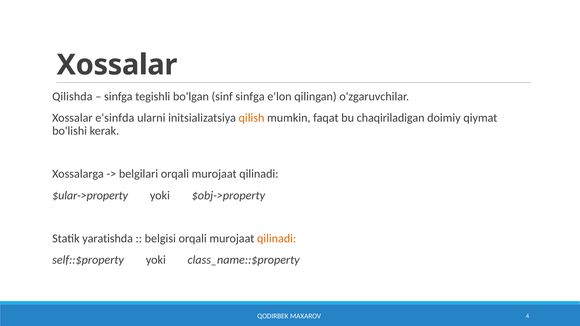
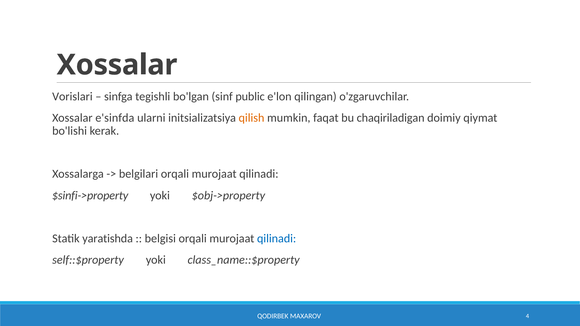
Qilishda: Qilishda -> Vorislari
sinf sinfga: sinfga -> public
$ular->property: $ular->property -> $sinfi->property
qilinadi at (277, 239) colour: orange -> blue
